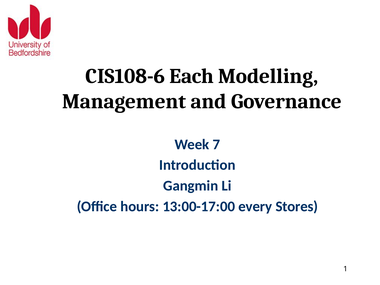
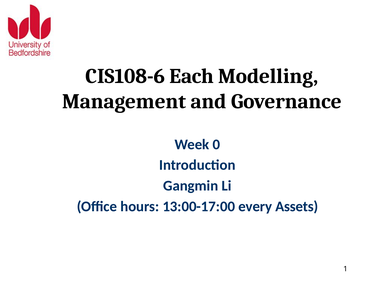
7: 7 -> 0
Stores: Stores -> Assets
